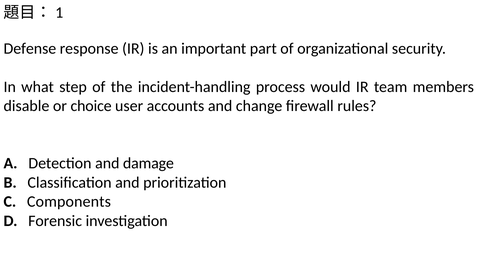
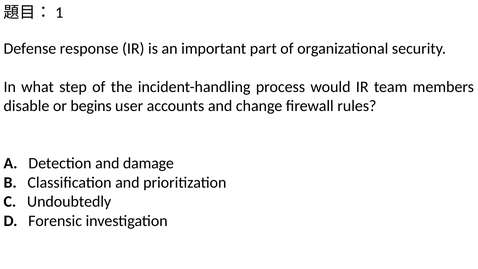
choice: choice -> begins
Components: Components -> Undoubtedly
